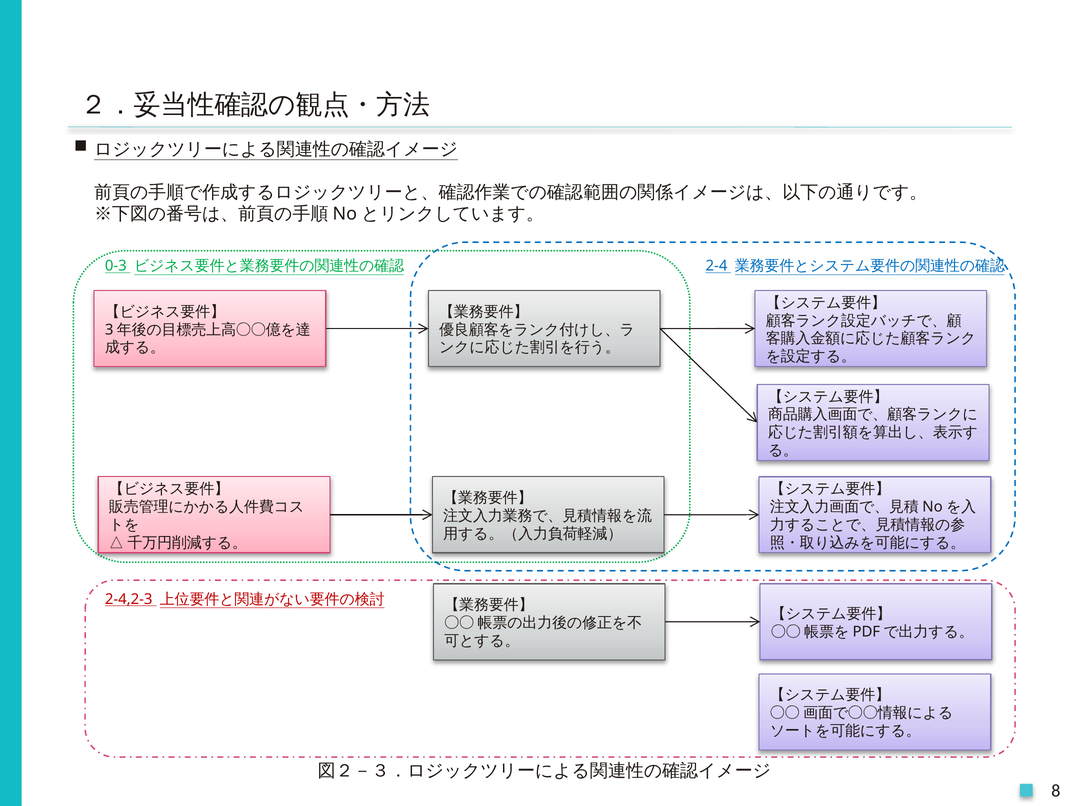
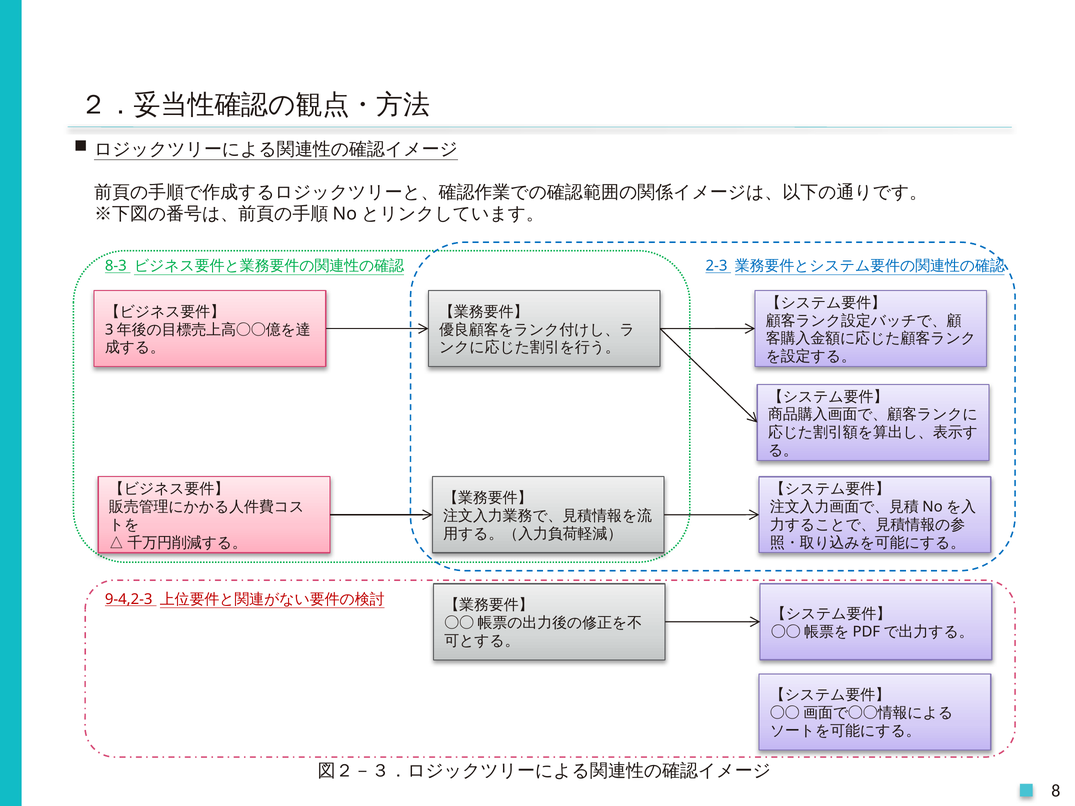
0-3: 0-3 -> 8-3
2-4: 2-4 -> 2-3
2-4,2-3: 2-4,2-3 -> 9-4,2-3
